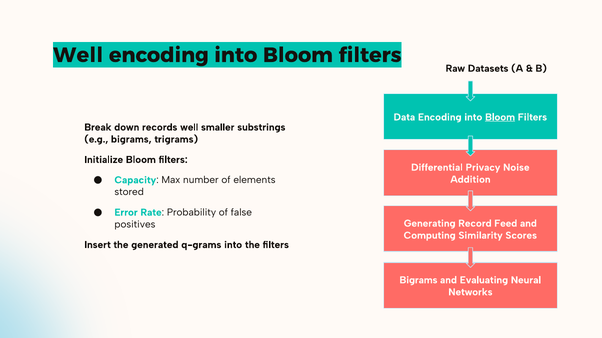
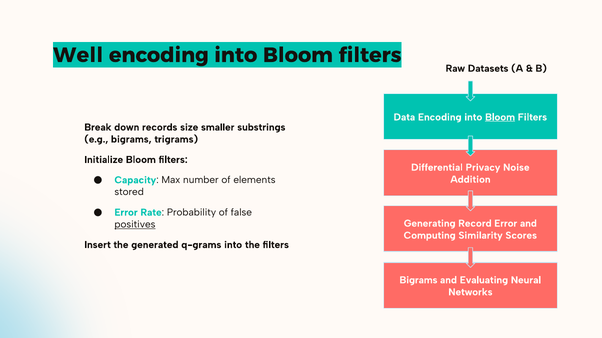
records well: well -> size
Record Feed: Feed -> Error
positives underline: none -> present
